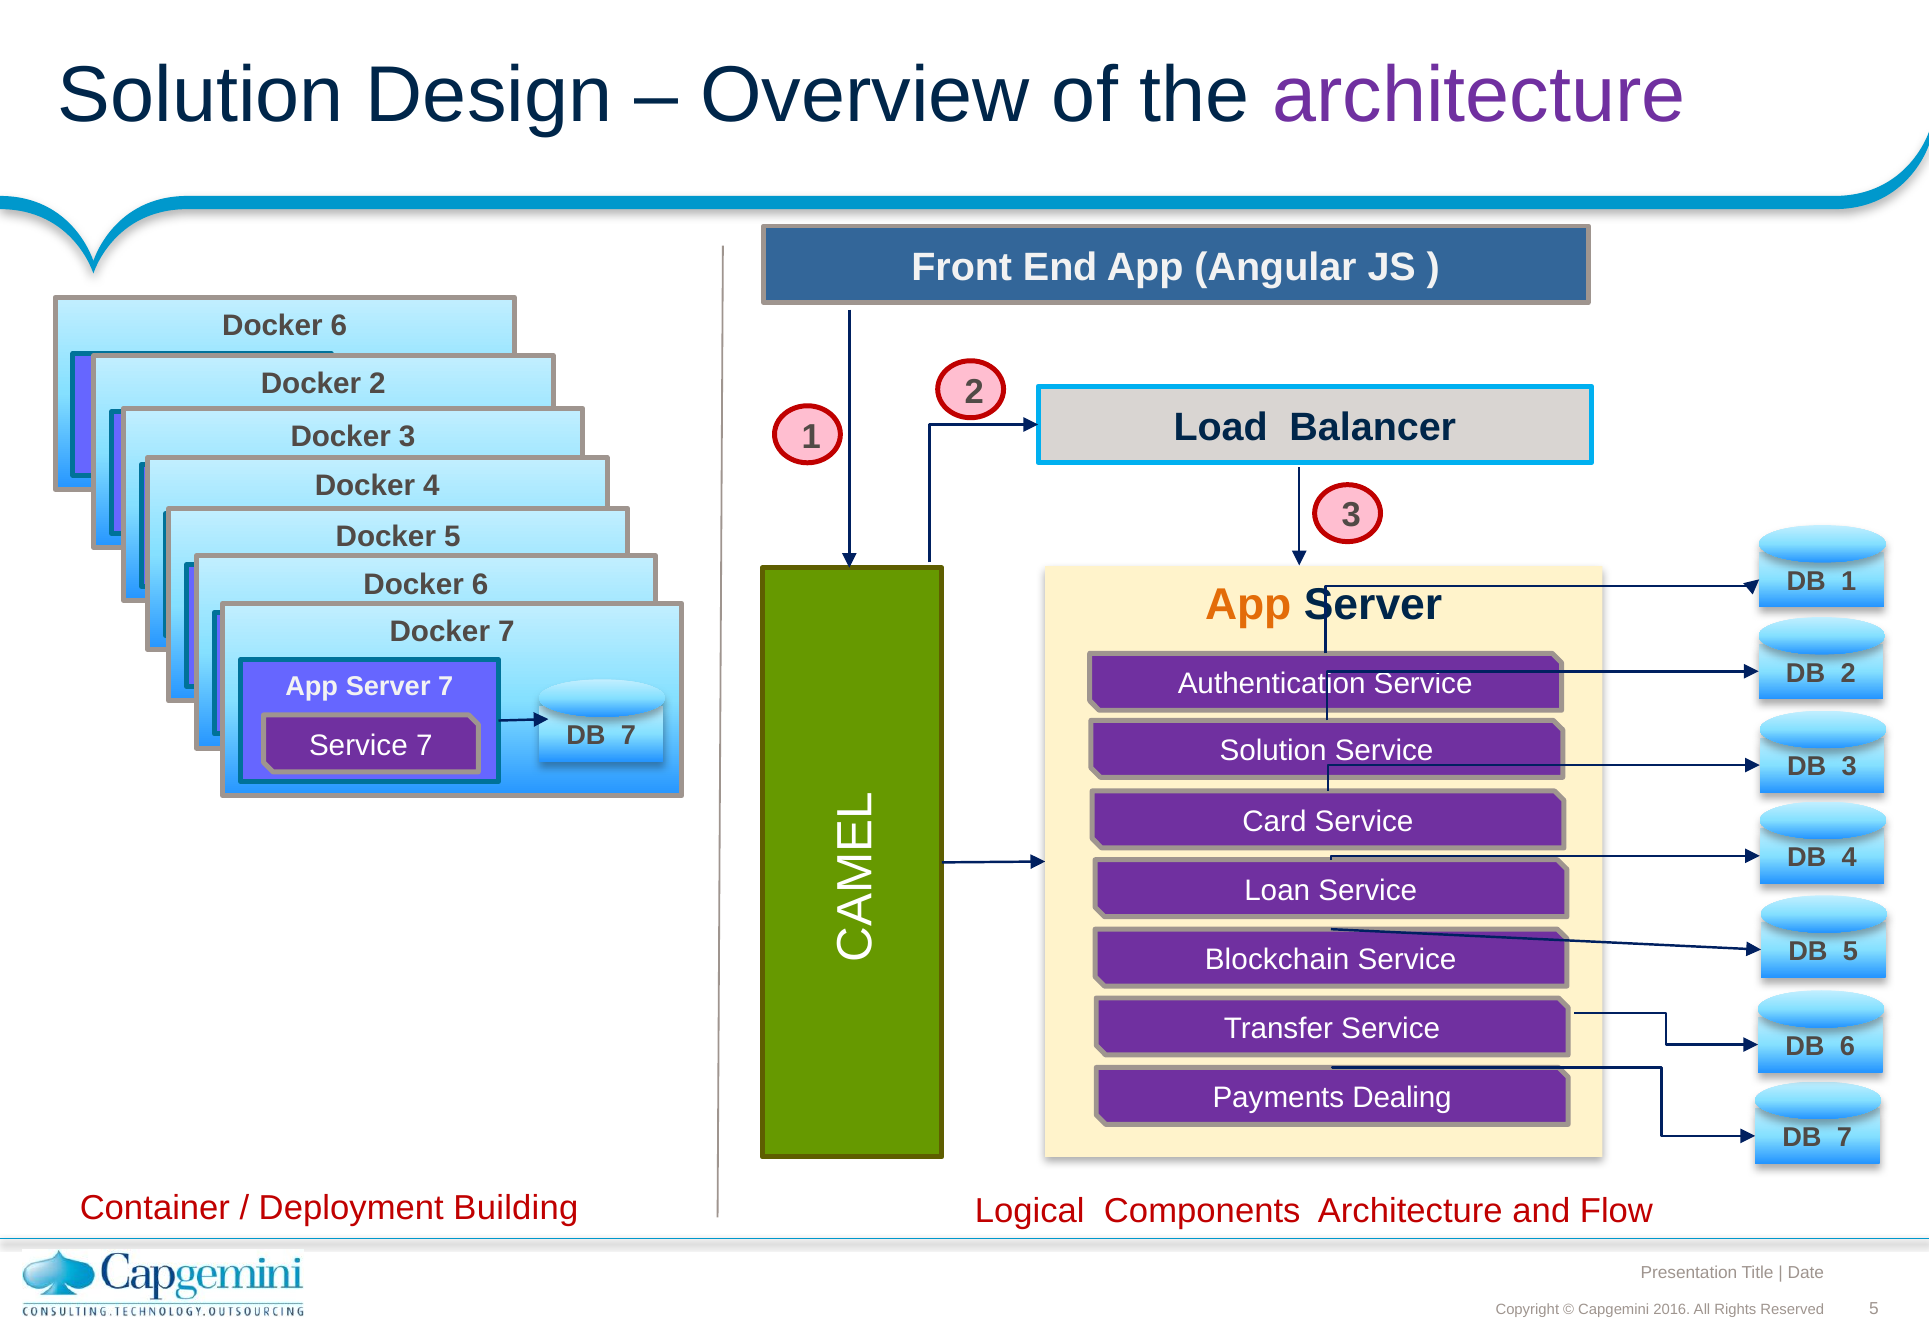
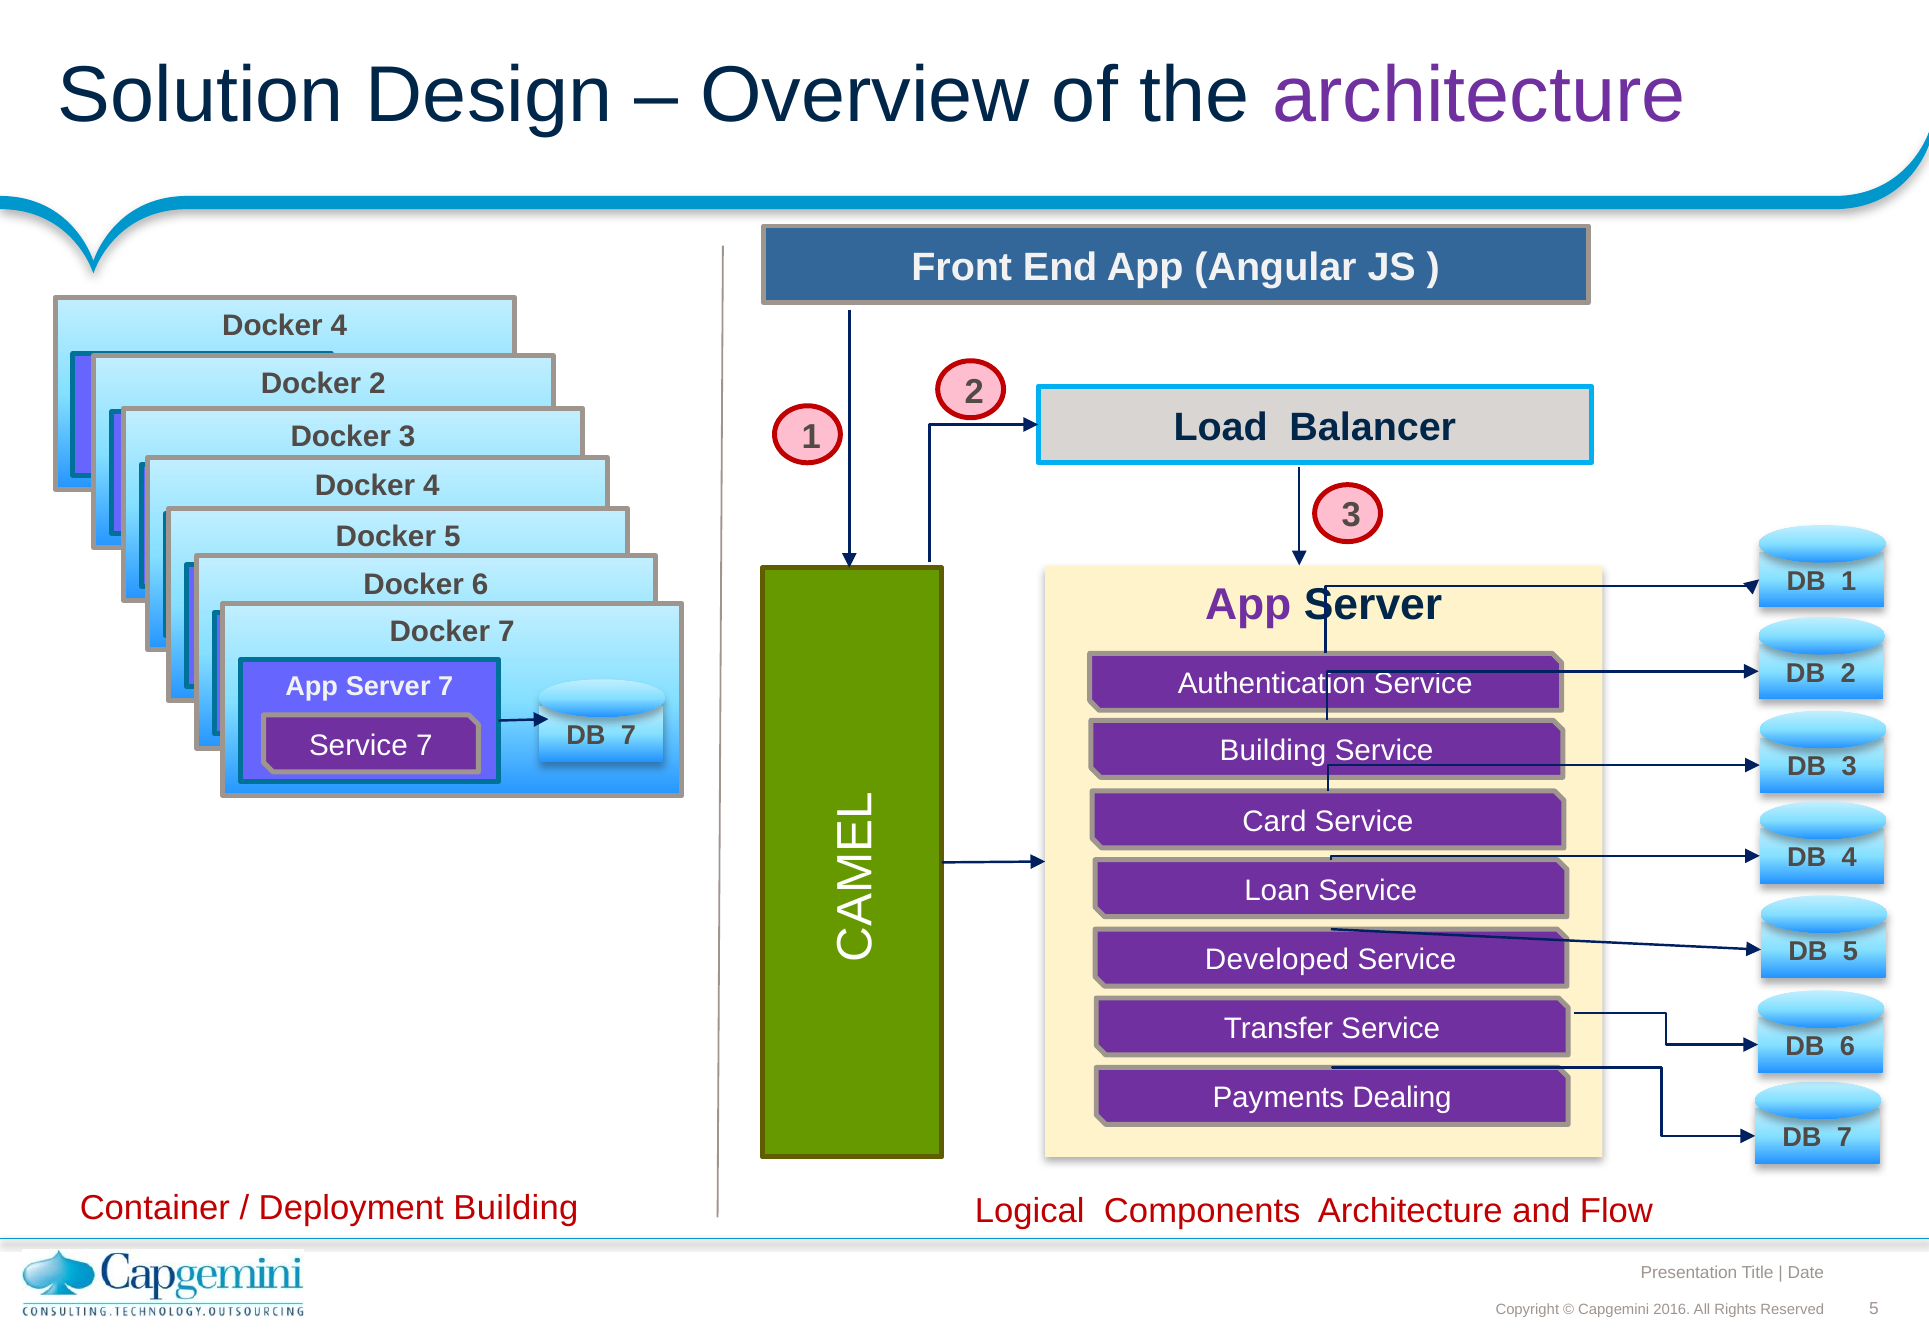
6 at (339, 326): 6 -> 4
App at (1248, 605) colour: orange -> purple
Solution at (1273, 751): Solution -> Building
Blockchain: Blockchain -> Developed
